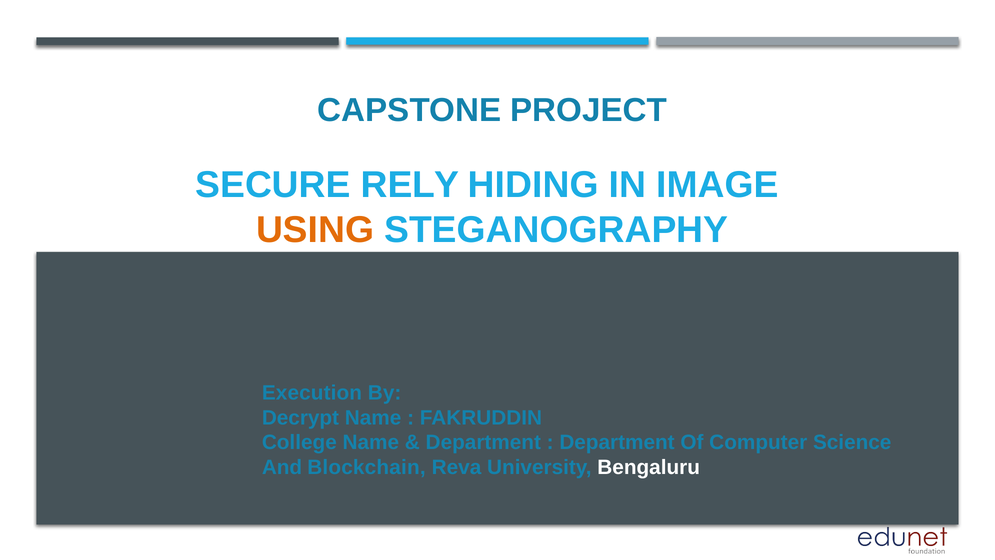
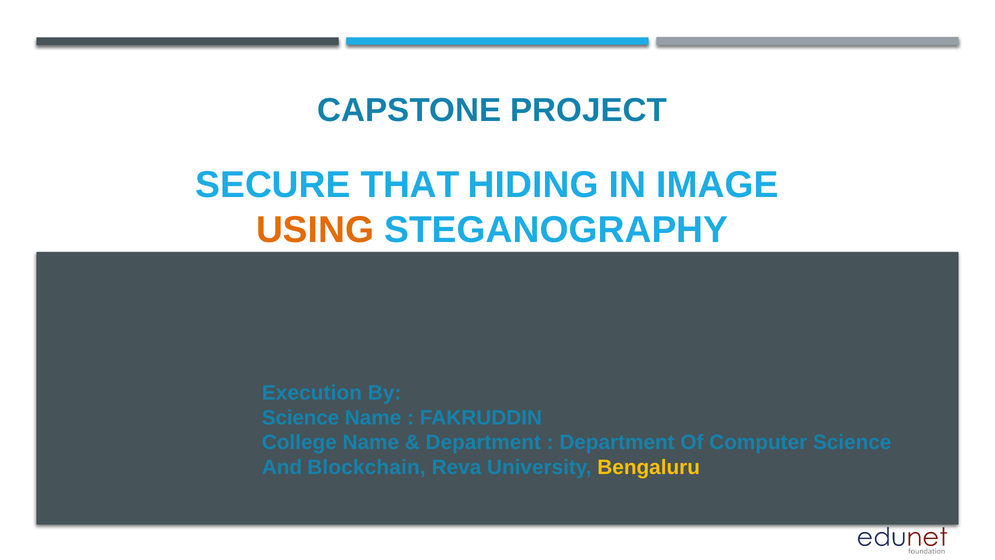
RELY: RELY -> THAT
Decrypt at (300, 417): Decrypt -> Science
Bengaluru colour: white -> yellow
